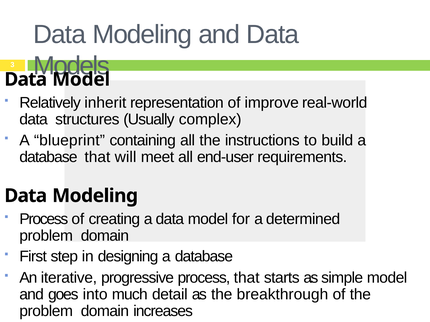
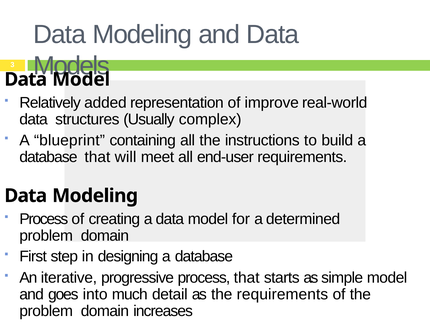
inherit: inherit -> added
the breakthrough: breakthrough -> requirements
